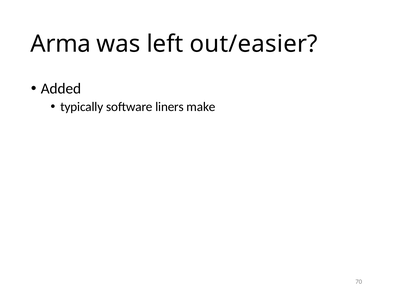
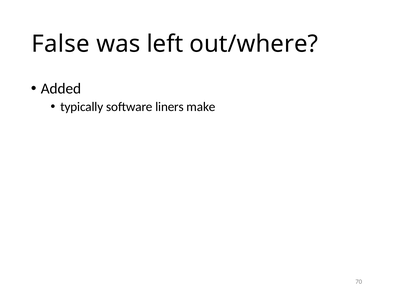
Arma: Arma -> False
out/easier: out/easier -> out/where
